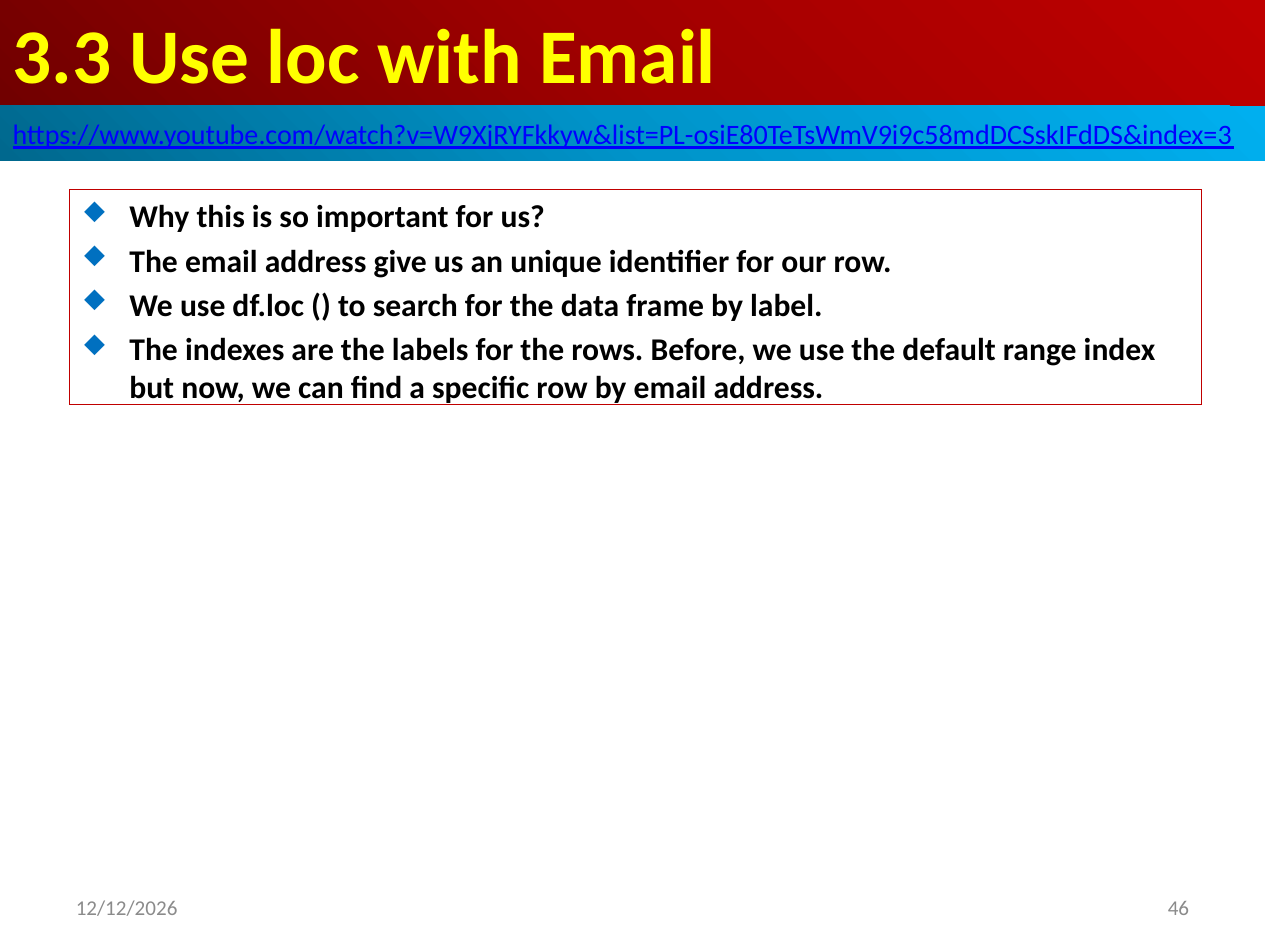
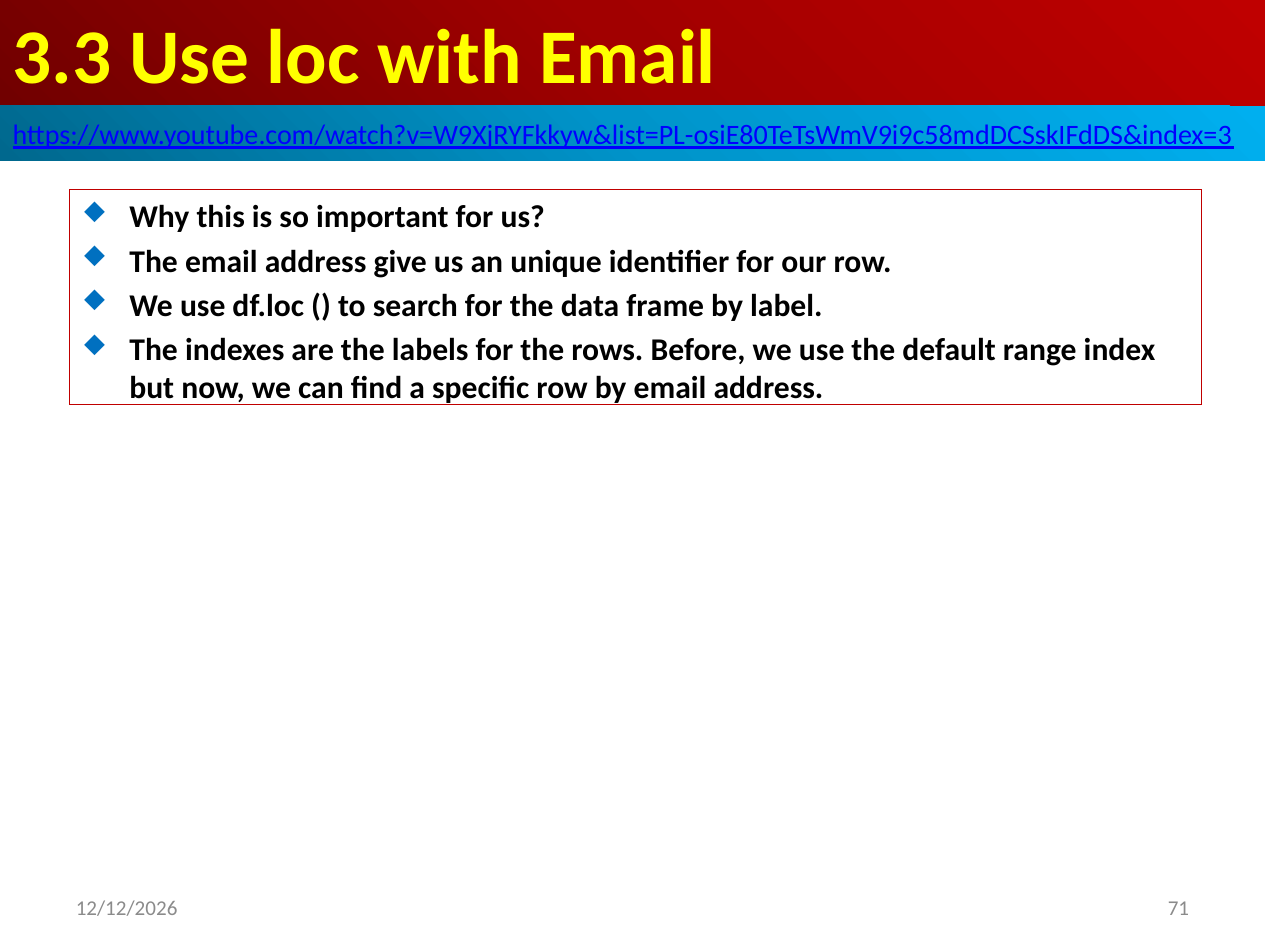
46: 46 -> 71
